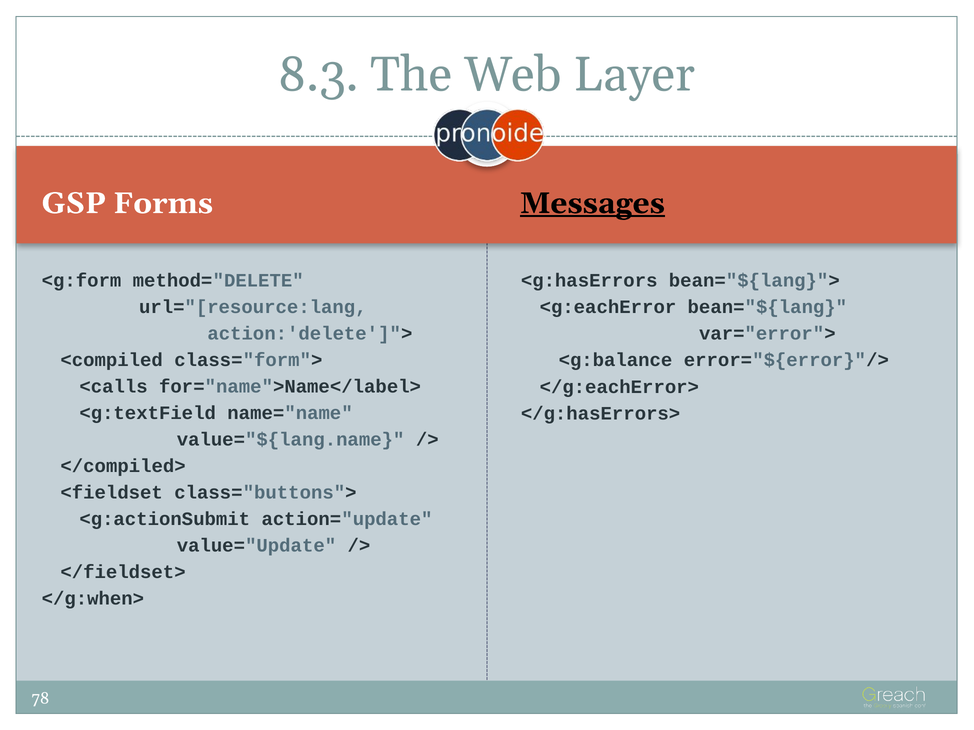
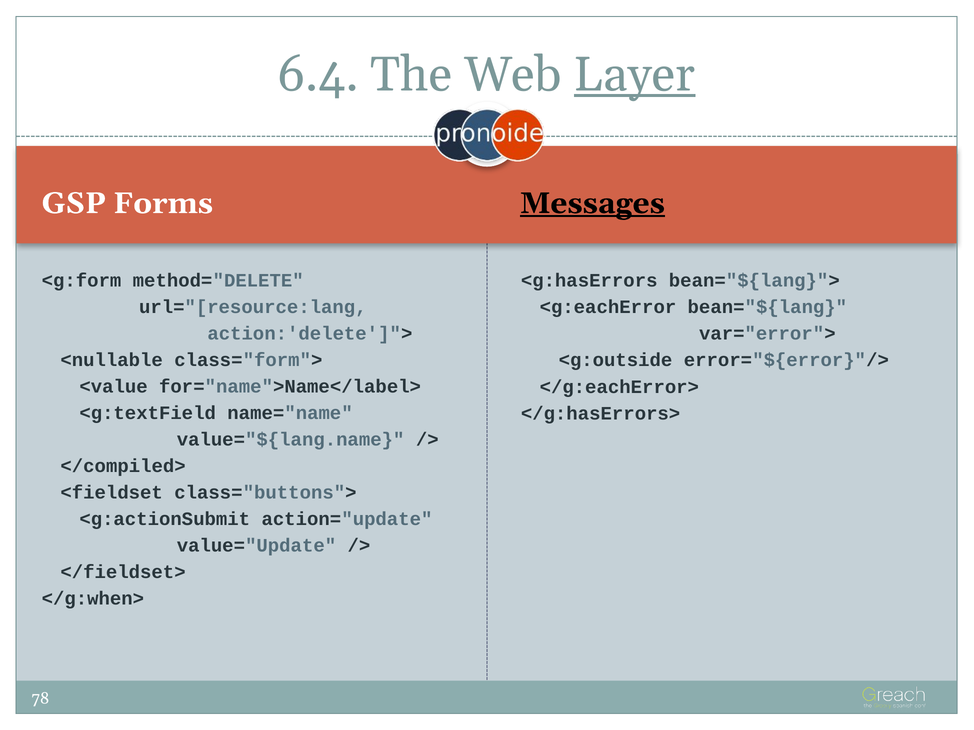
8.3: 8.3 -> 6.4
Layer underline: none -> present
<compiled: <compiled -> <nullable
<g:balance: <g:balance -> <g:outside
<calls: <calls -> <value
